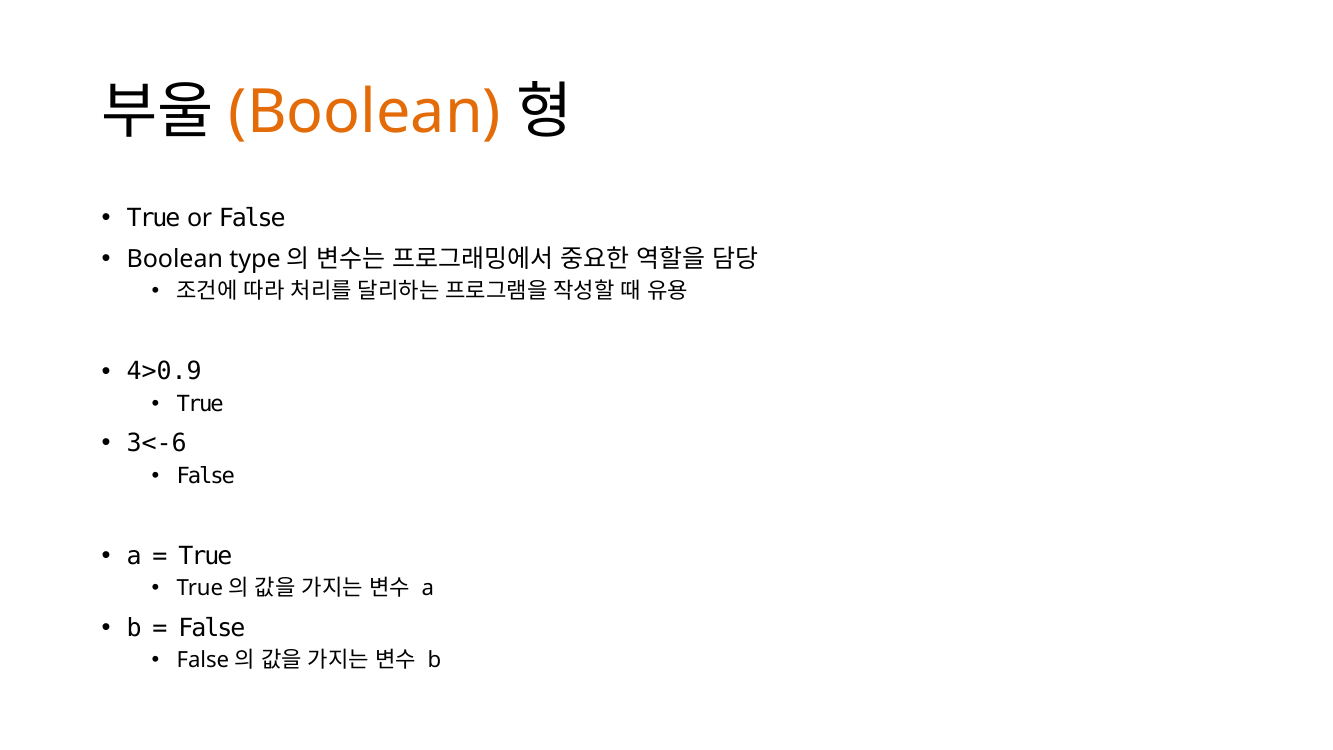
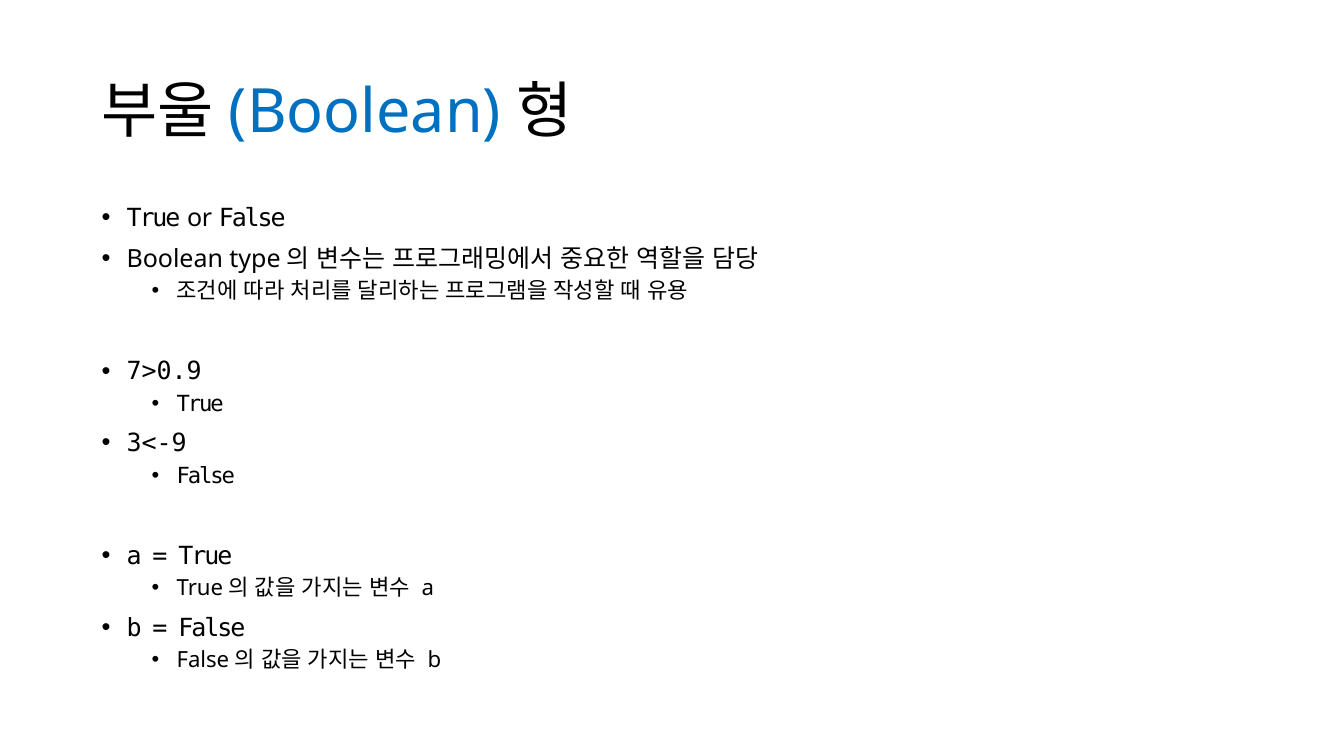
Boolean at (365, 112) colour: orange -> blue
4>0.9: 4>0.9 -> 7>0.9
3<-6: 3<-6 -> 3<-9
